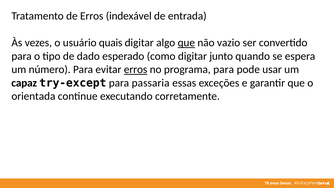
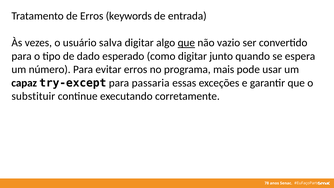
indexável: indexável -> keywords
quais: quais -> salva
erros at (136, 69) underline: present -> none
programa para: para -> mais
orientada: orientada -> substituir
